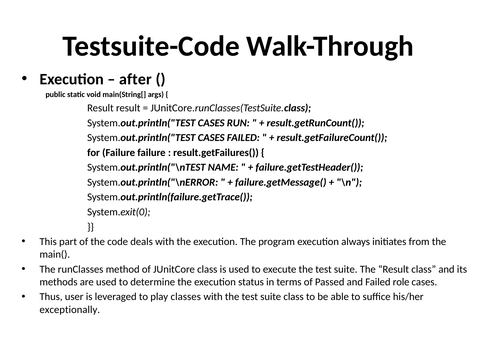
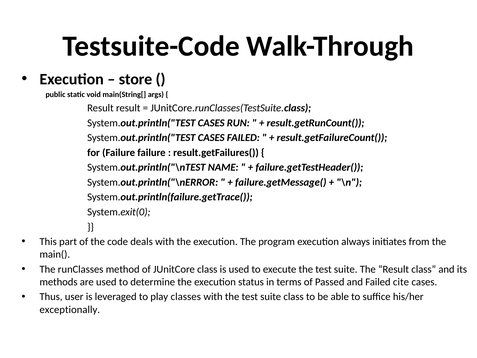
after: after -> store
role: role -> cite
